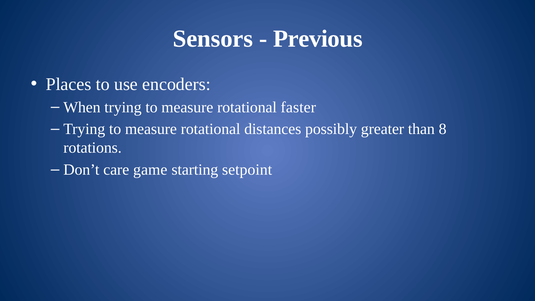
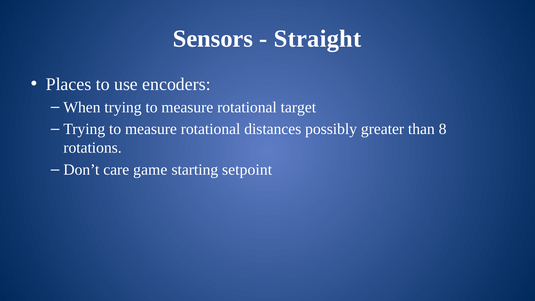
Previous: Previous -> Straight
faster: faster -> target
